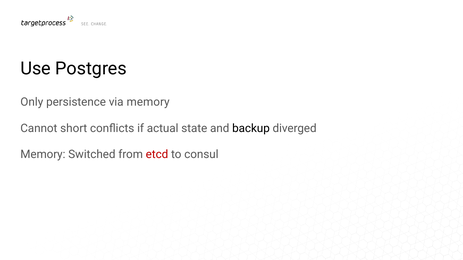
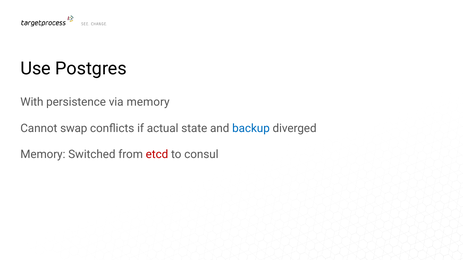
Only: Only -> With
short: short -> swap
backup colour: black -> blue
